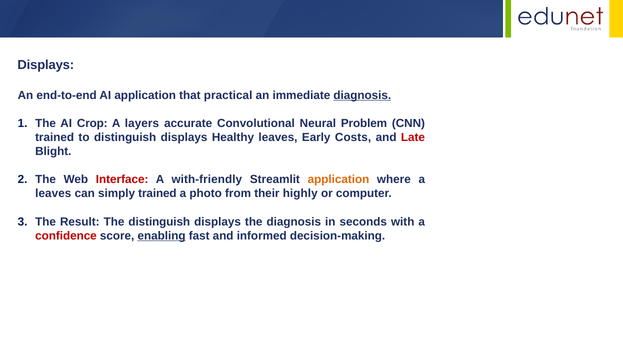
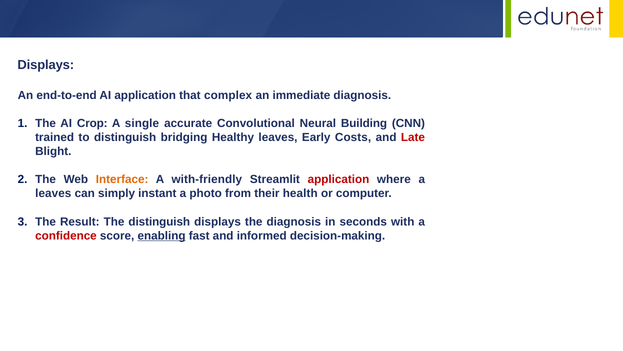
practical: practical -> complex
diagnosis at (362, 95) underline: present -> none
layers: layers -> single
Problem: Problem -> Building
to distinguish displays: displays -> bridging
Interface colour: red -> orange
application at (338, 179) colour: orange -> red
simply trained: trained -> instant
highly: highly -> health
